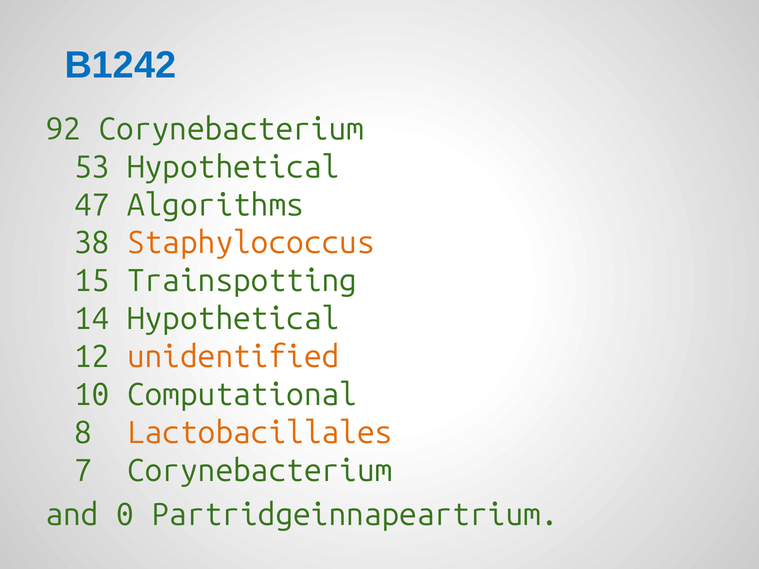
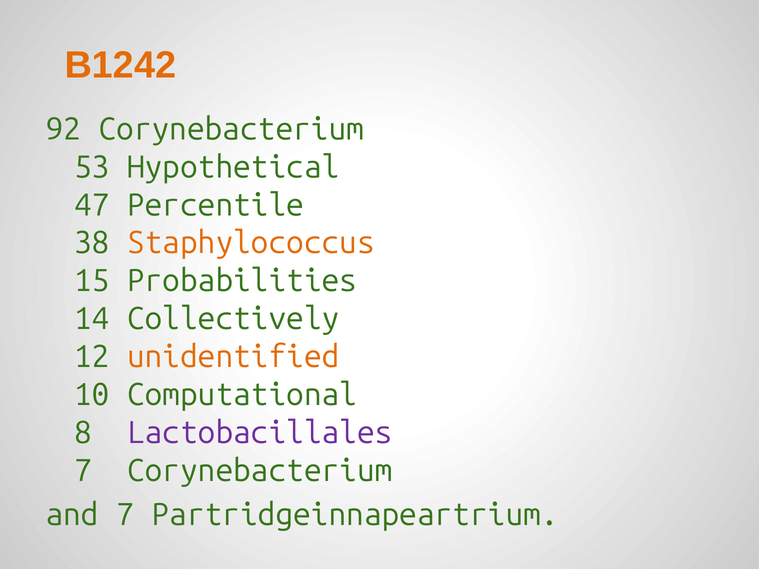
B1242 colour: blue -> orange
Algorithms: Algorithms -> Percentile
Trainspotting: Trainspotting -> Probabilities
14 Hypothetical: Hypothetical -> Collectively
Lactobacillales colour: orange -> purple
and 0: 0 -> 7
